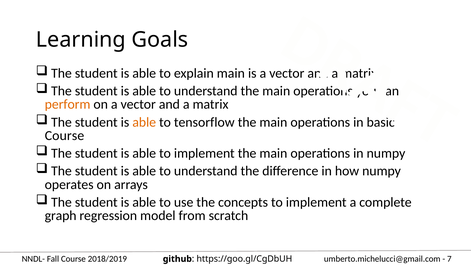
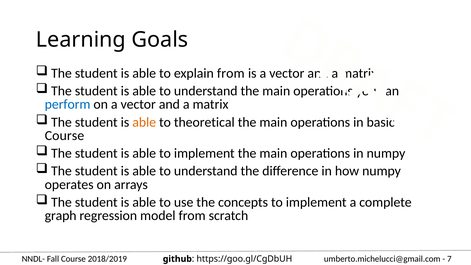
explain main: main -> from
perform colour: orange -> blue
tensorflow: tensorflow -> theoretical
